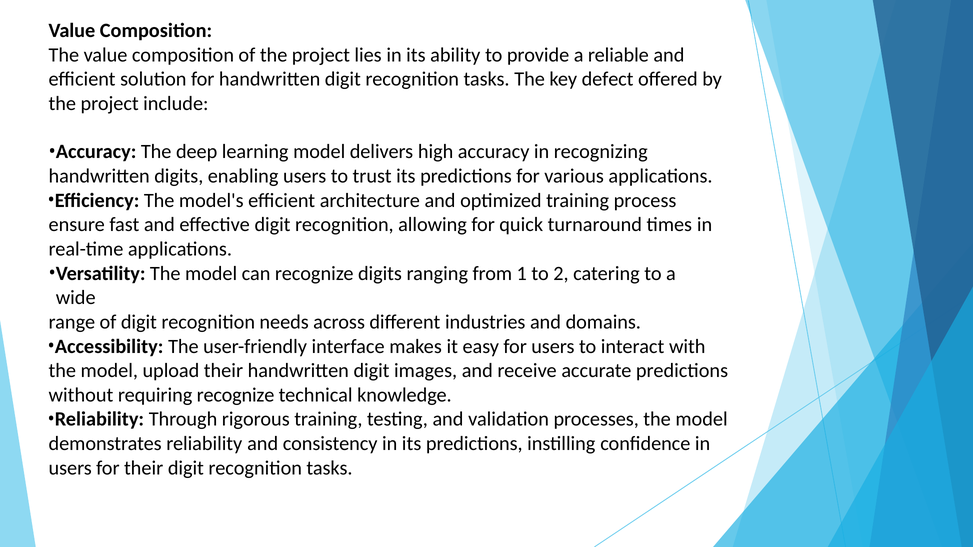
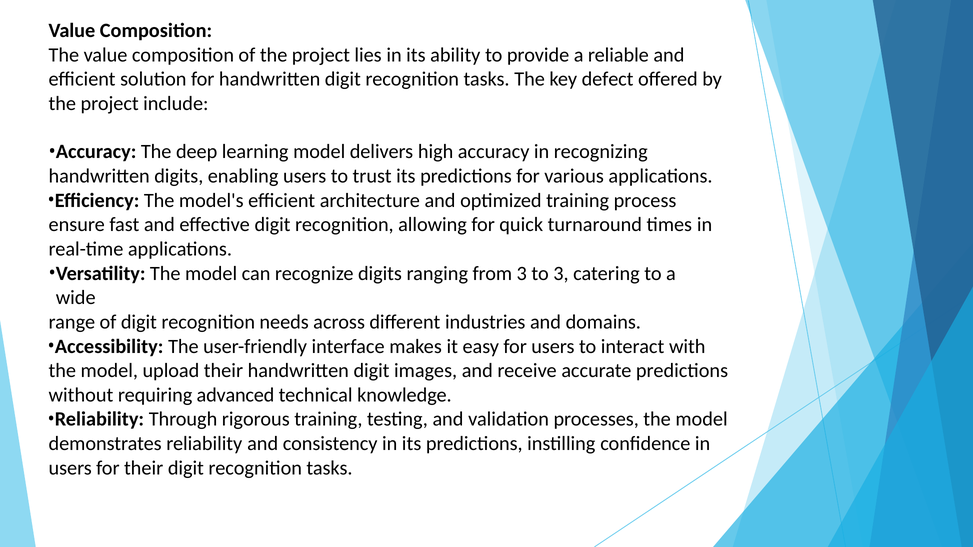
from 1: 1 -> 3
to 2: 2 -> 3
requiring recognize: recognize -> advanced
